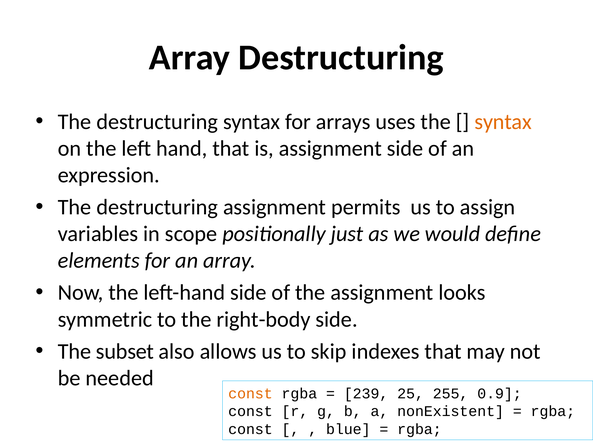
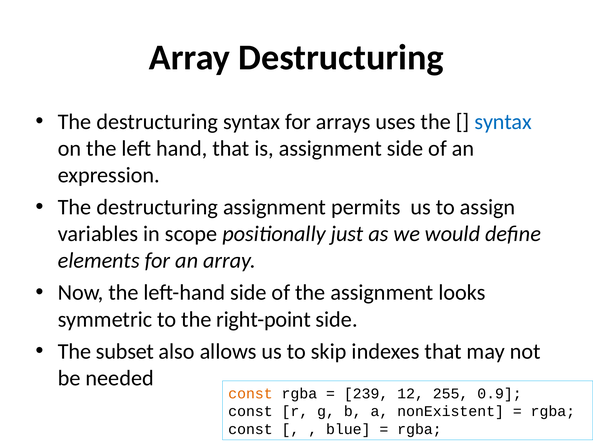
syntax at (503, 122) colour: orange -> blue
right-body: right-body -> right-point
25: 25 -> 12
